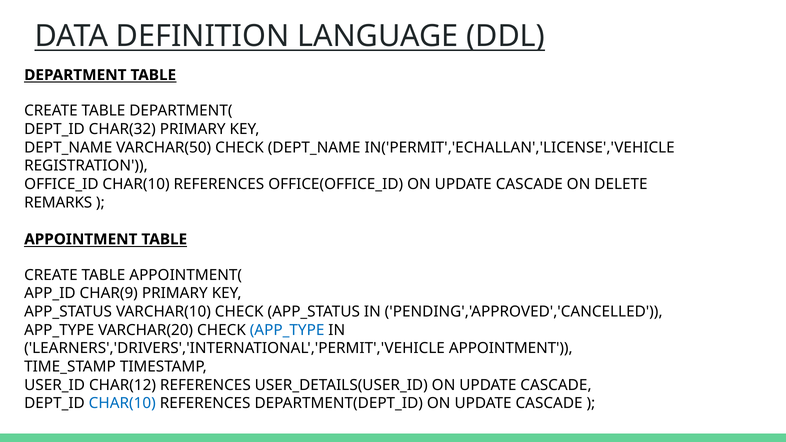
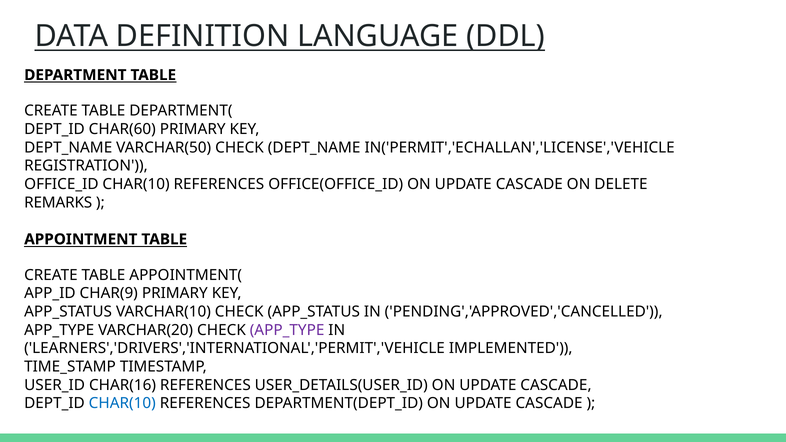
CHAR(32: CHAR(32 -> CHAR(60
APP_TYPE at (287, 330) colour: blue -> purple
LEARNERS','DRIVERS','INTERNATIONAL','PERMIT','VEHICLE APPOINTMENT: APPOINTMENT -> IMPLEMENTED
CHAR(12: CHAR(12 -> CHAR(16
